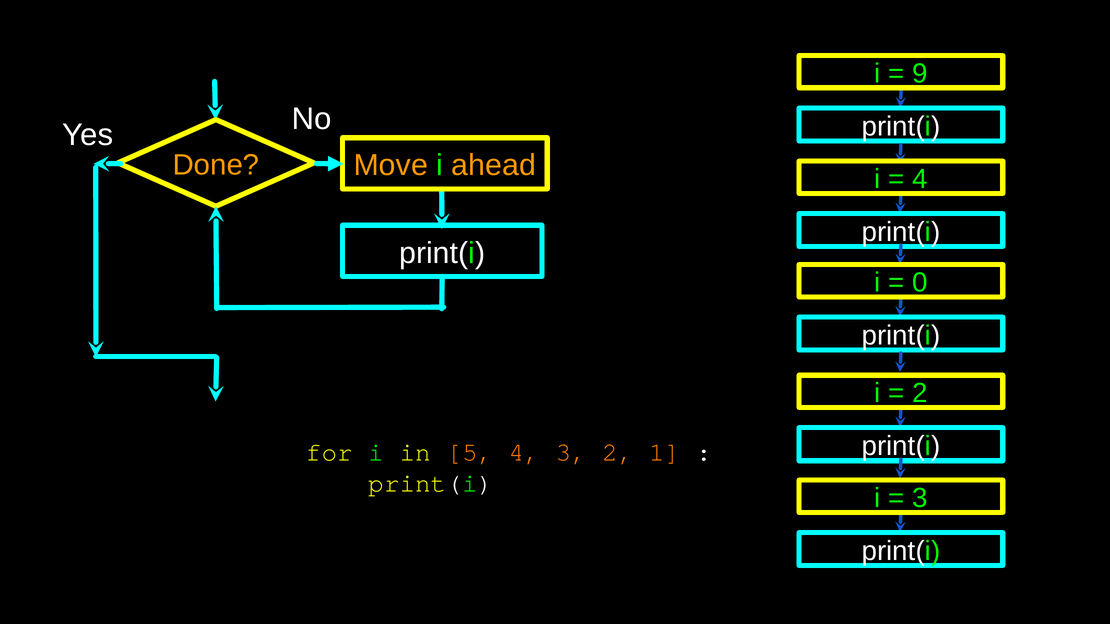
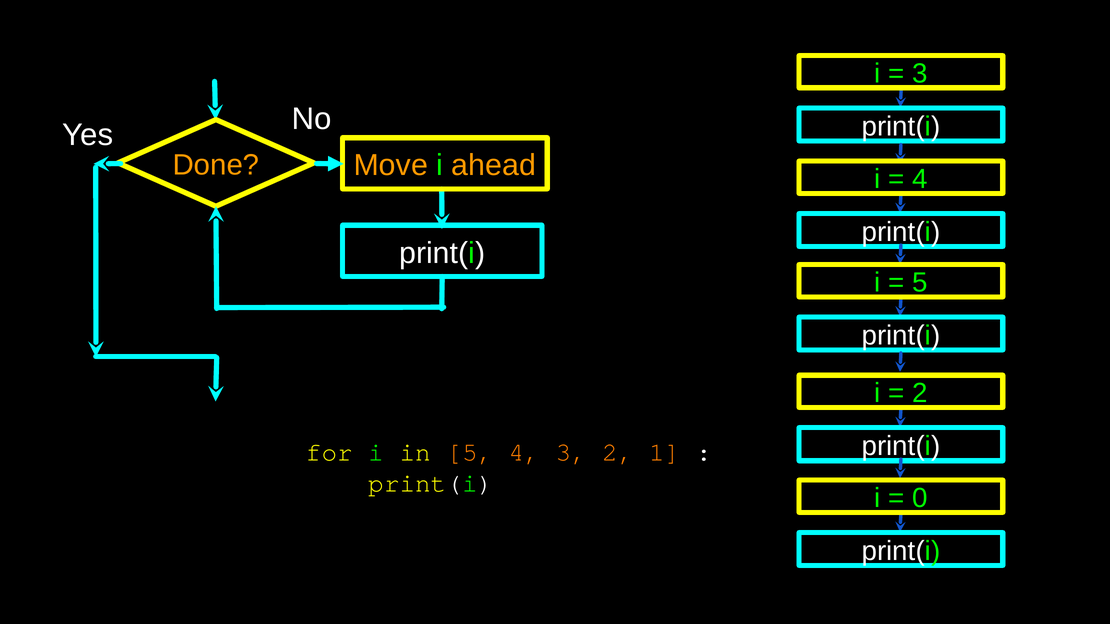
9 at (920, 74): 9 -> 3
0 at (920, 283): 0 -> 5
3 at (920, 498): 3 -> 0
